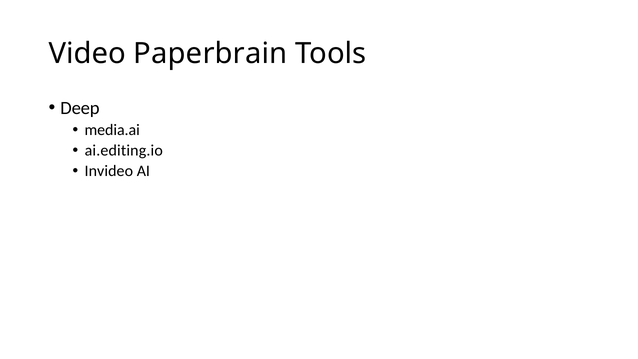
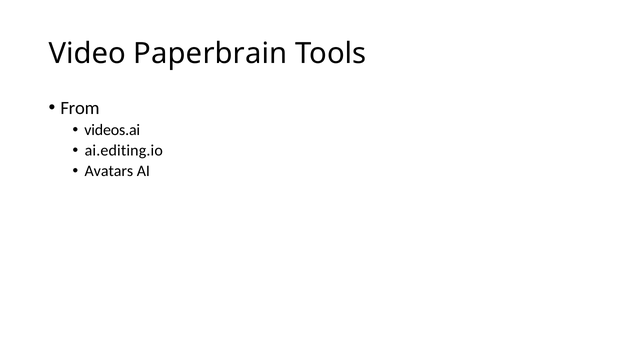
Deep: Deep -> From
media.ai: media.ai -> videos.ai
Invideo: Invideo -> Avatars
